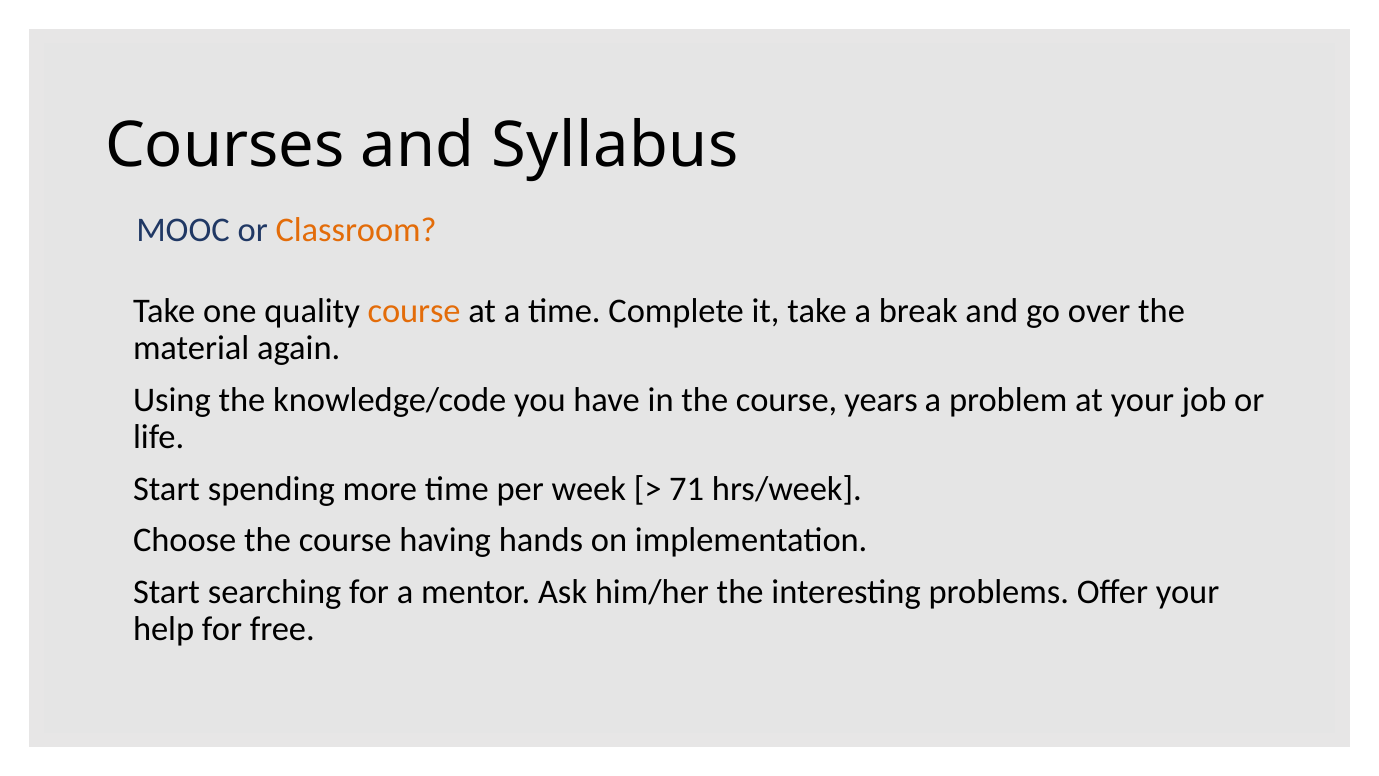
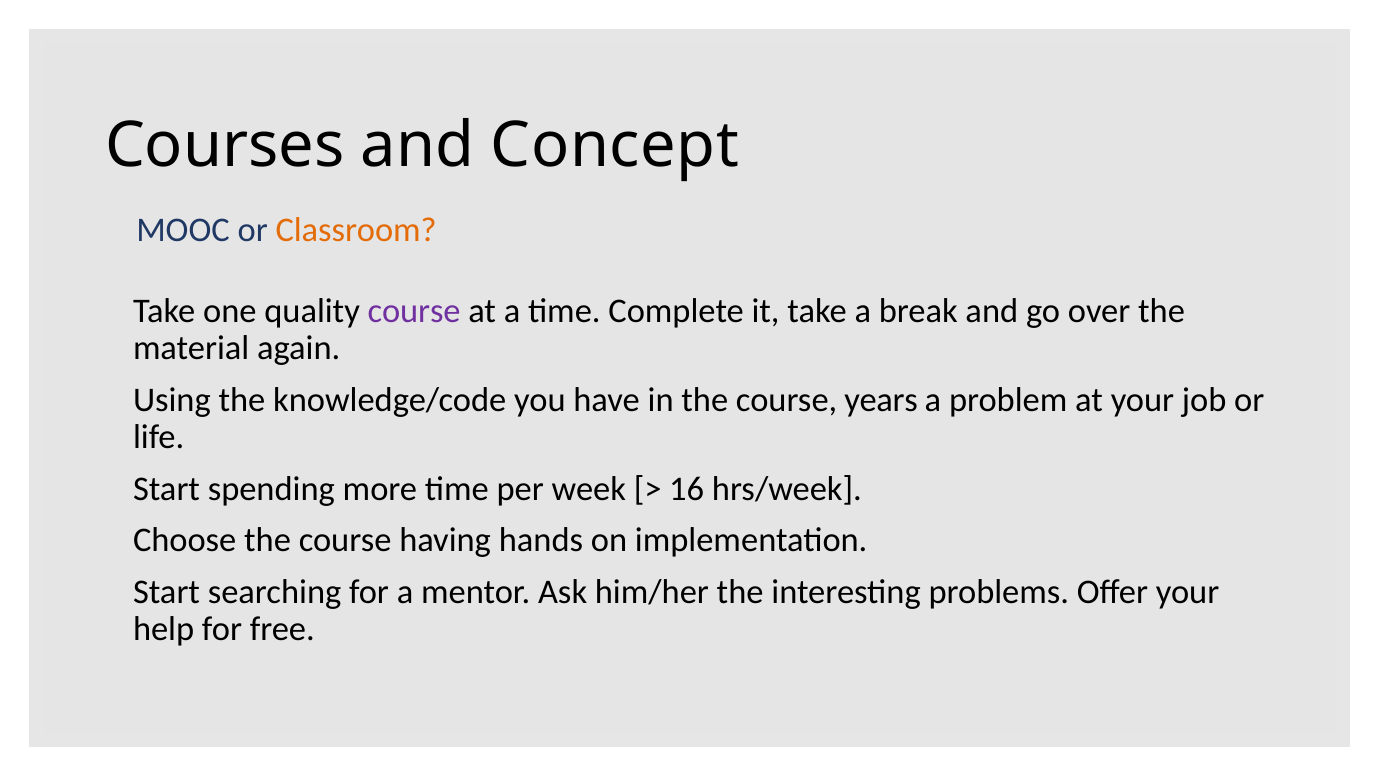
Syllabus: Syllabus -> Concept
course at (414, 311) colour: orange -> purple
71: 71 -> 16
